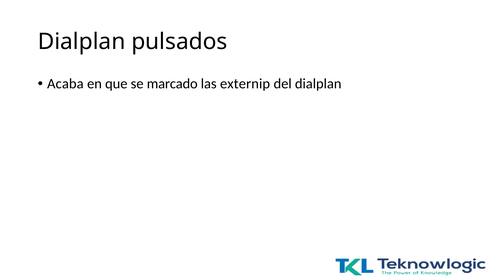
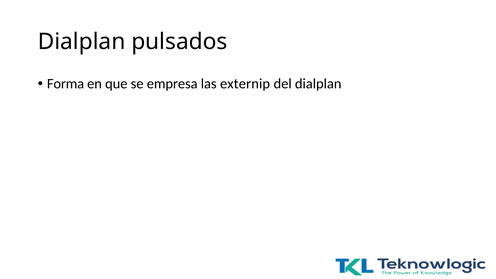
Acaba: Acaba -> Forma
marcado: marcado -> empresa
